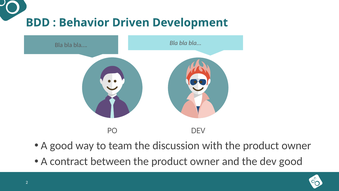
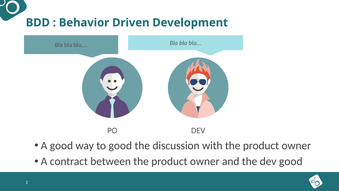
to team: team -> good
